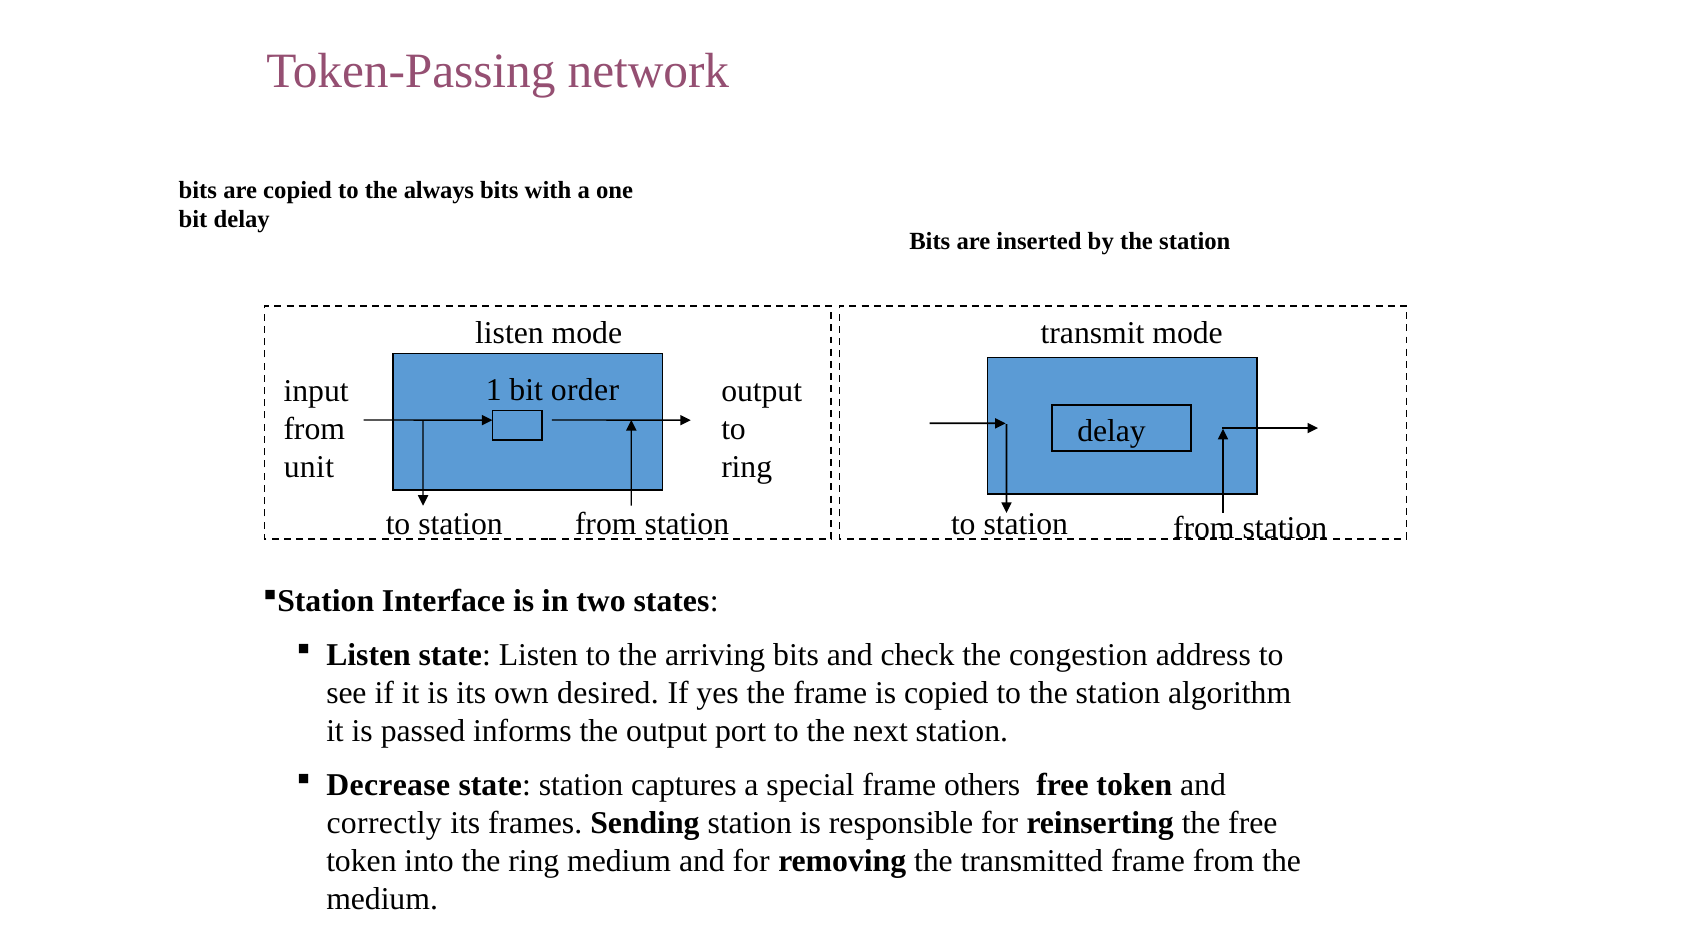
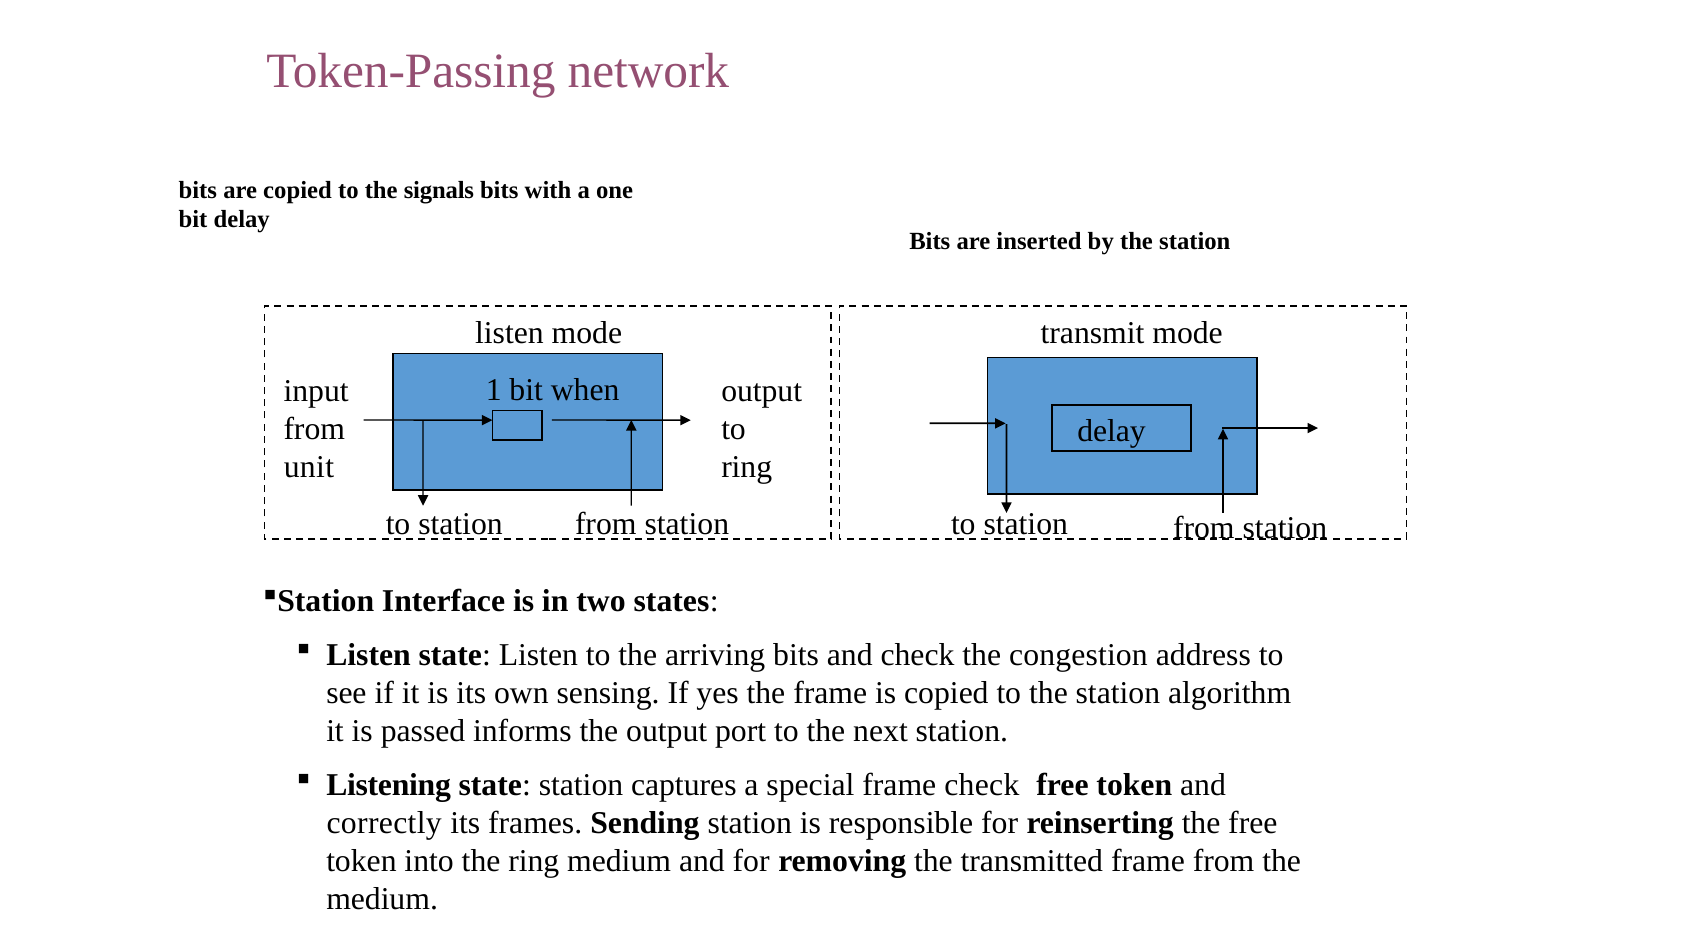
always: always -> signals
order: order -> when
desired: desired -> sensing
Decrease: Decrease -> Listening
frame others: others -> check
